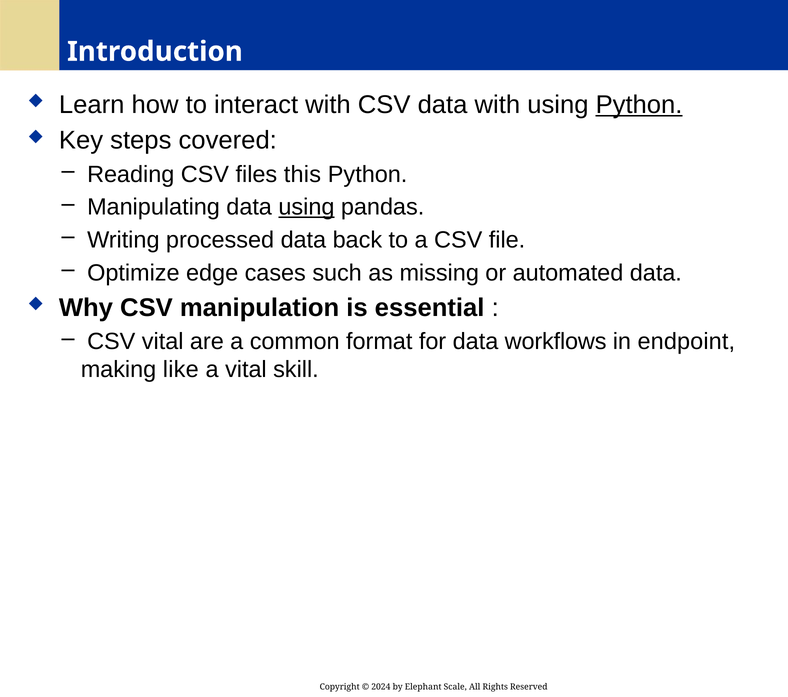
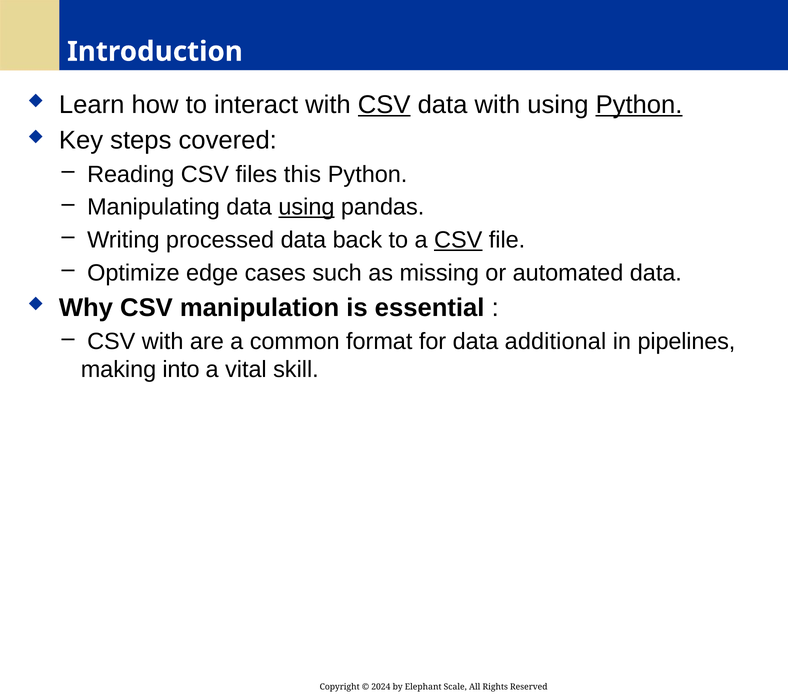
CSV at (384, 105) underline: none -> present
CSV at (458, 240) underline: none -> present
CSV vital: vital -> with
workflows: workflows -> additional
endpoint: endpoint -> pipelines
like: like -> into
